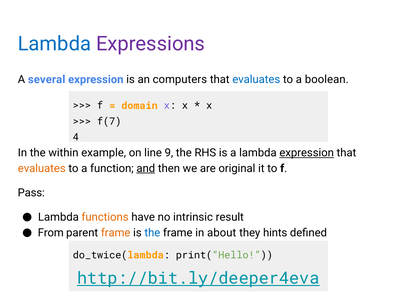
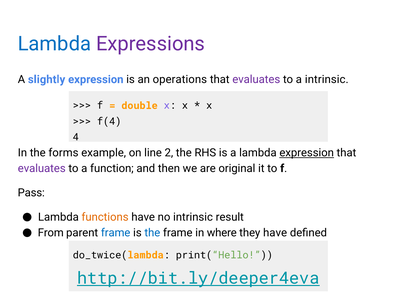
several: several -> slightly
computers: computers -> operations
evaluates at (256, 79) colour: blue -> purple
a boolean: boolean -> intrinsic
domain: domain -> double
f(7: f(7 -> f(4
within: within -> forms
9: 9 -> 2
evaluates at (42, 168) colour: orange -> purple
and underline: present -> none
frame at (116, 233) colour: orange -> blue
about: about -> where
they hints: hints -> have
